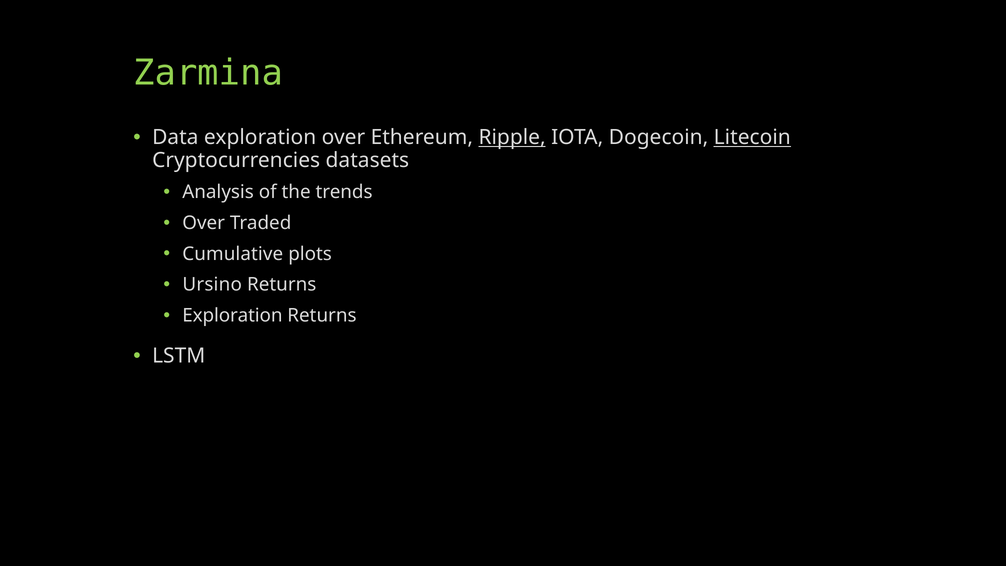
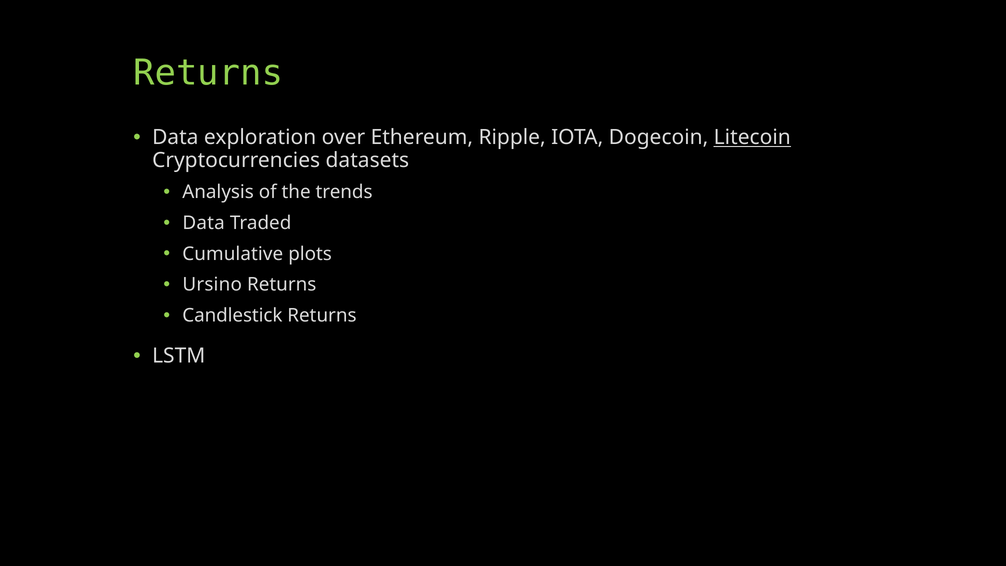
Zarmina at (208, 73): Zarmina -> Returns
Ripple underline: present -> none
Over at (204, 223): Over -> Data
Exploration at (232, 316): Exploration -> Candlestick
